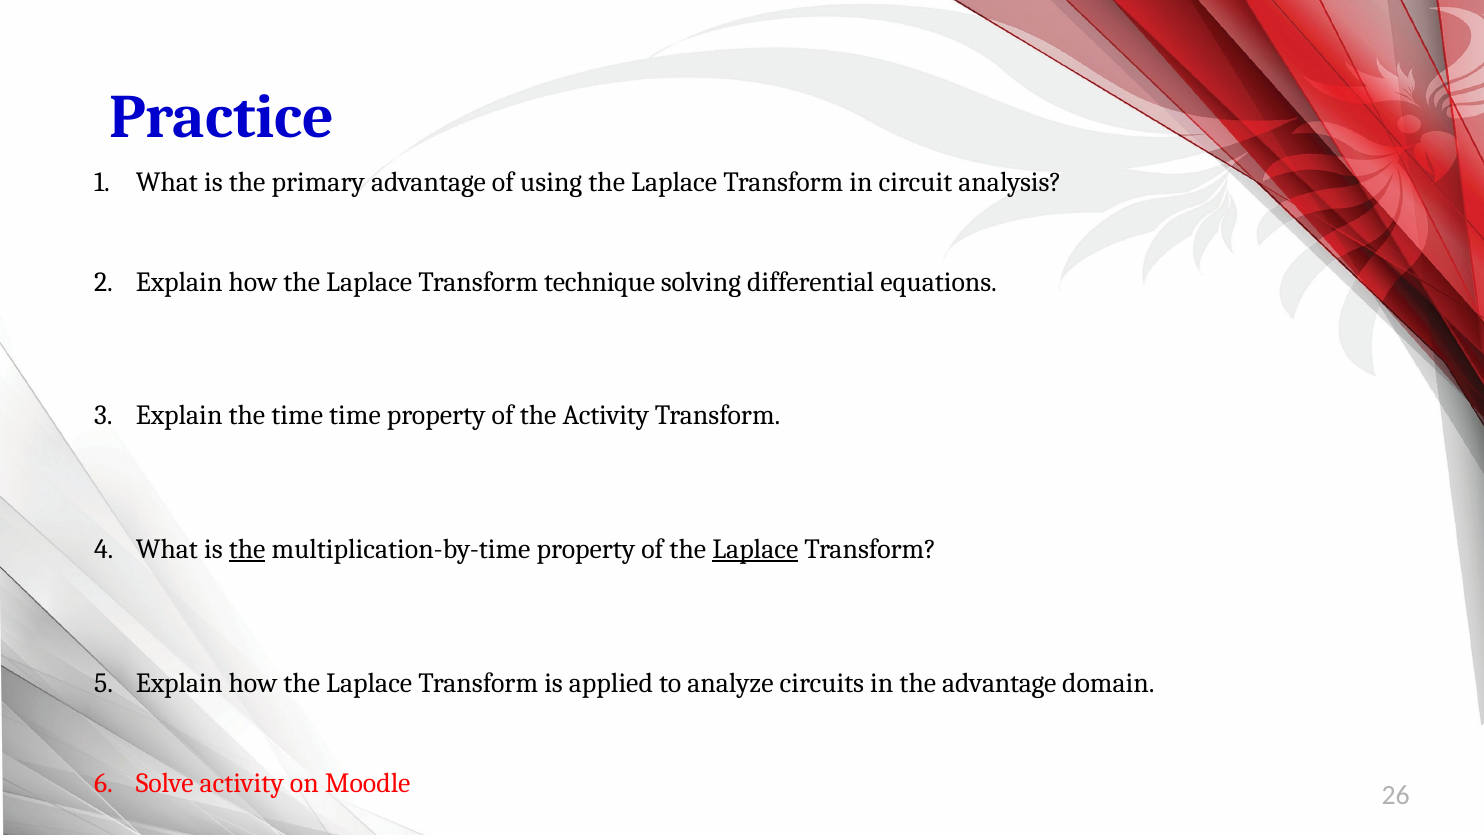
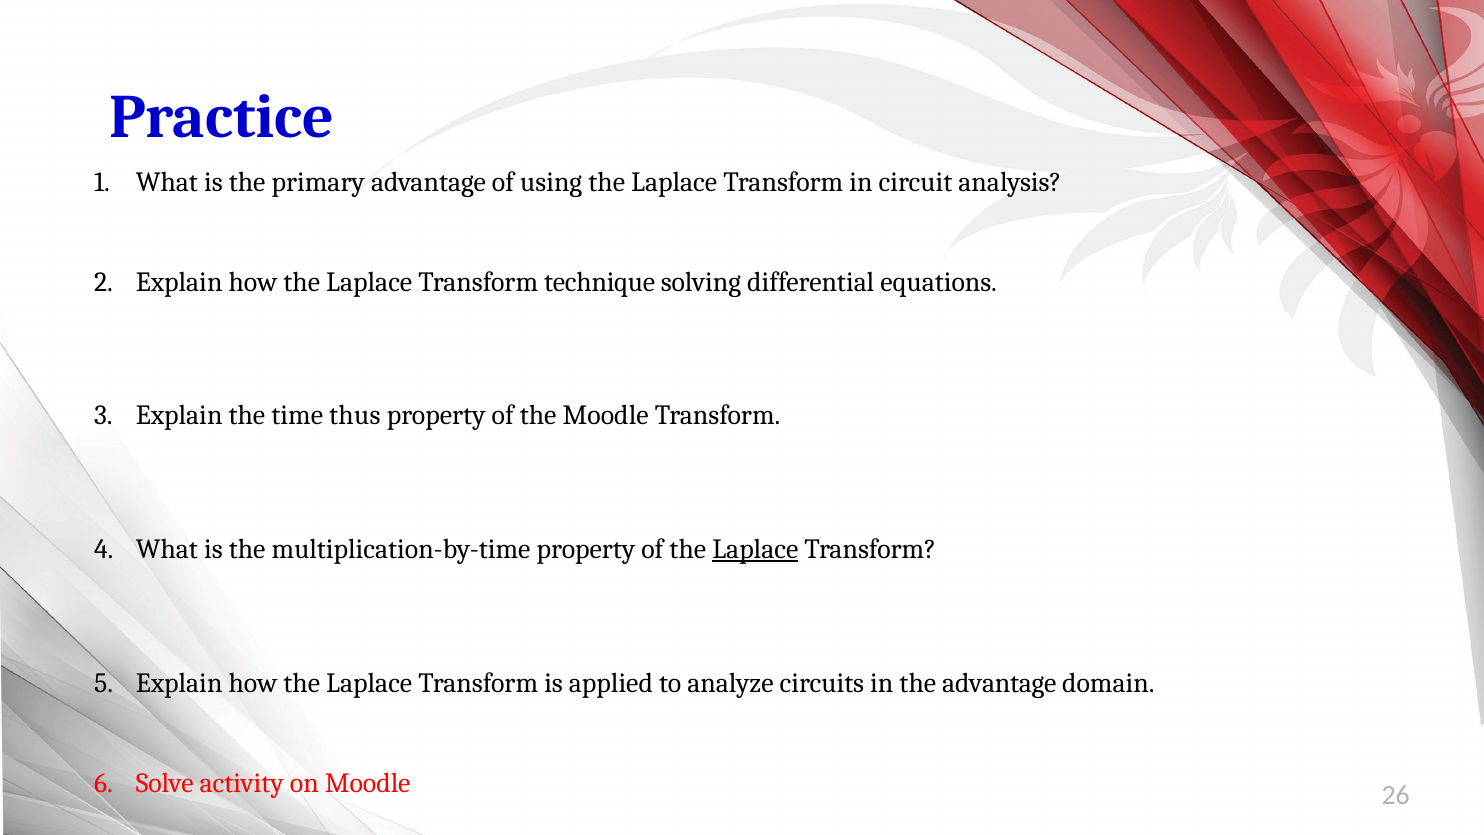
time time: time -> thus
the Activity: Activity -> Moodle
the at (247, 549) underline: present -> none
